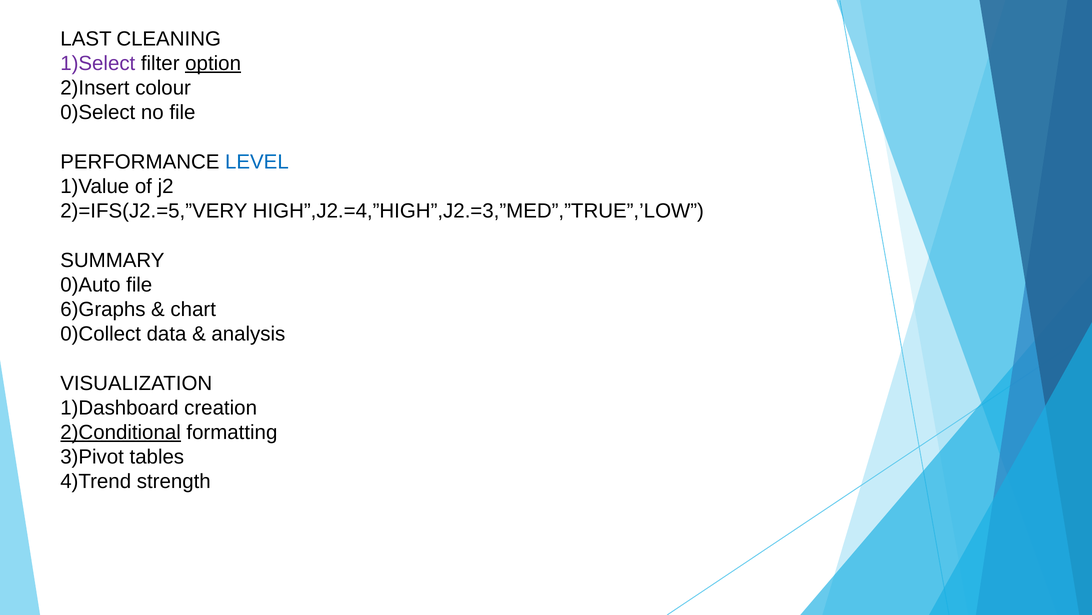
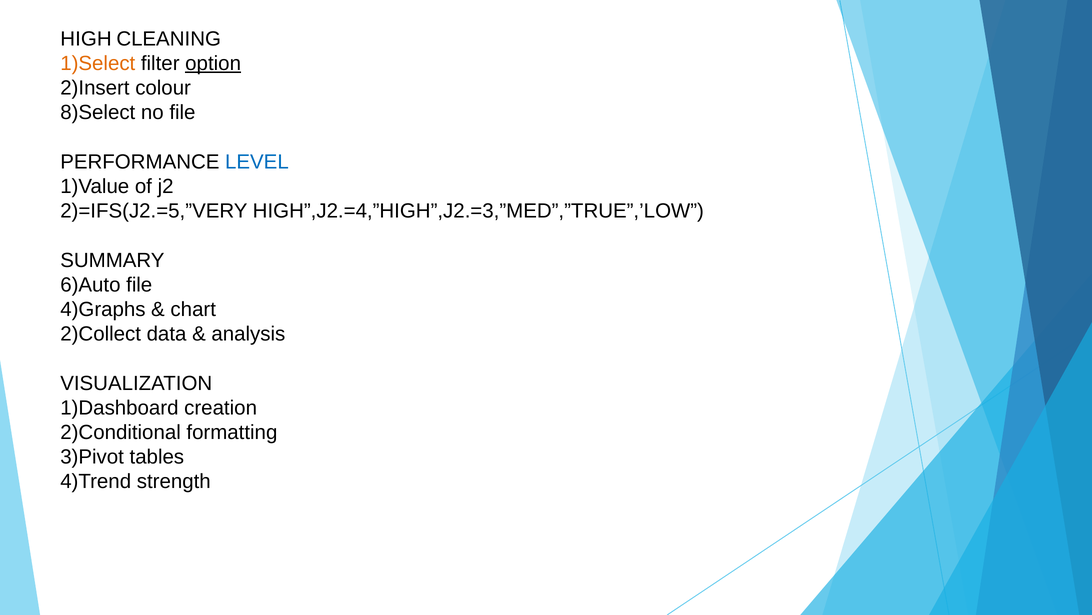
LAST: LAST -> HIGH
1)Select colour: purple -> orange
0)Select: 0)Select -> 8)Select
0)Auto: 0)Auto -> 6)Auto
6)Graphs: 6)Graphs -> 4)Graphs
0)Collect: 0)Collect -> 2)Collect
2)Conditional underline: present -> none
